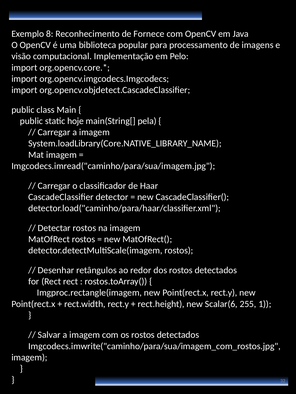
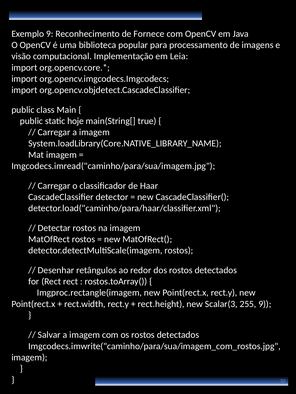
Exemplo 8: 8 -> 9
Pelo: Pelo -> Leia
pela: pela -> true
Scalar(6: Scalar(6 -> Scalar(3
255 1: 1 -> 9
